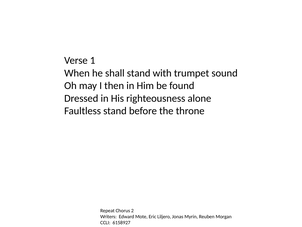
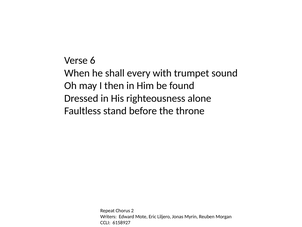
1: 1 -> 6
shall stand: stand -> every
